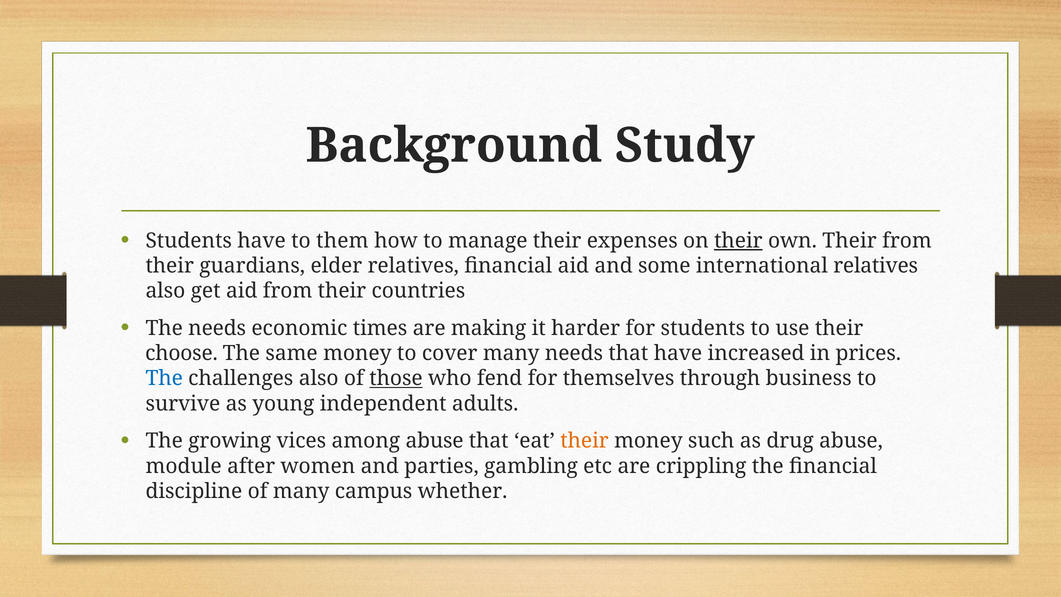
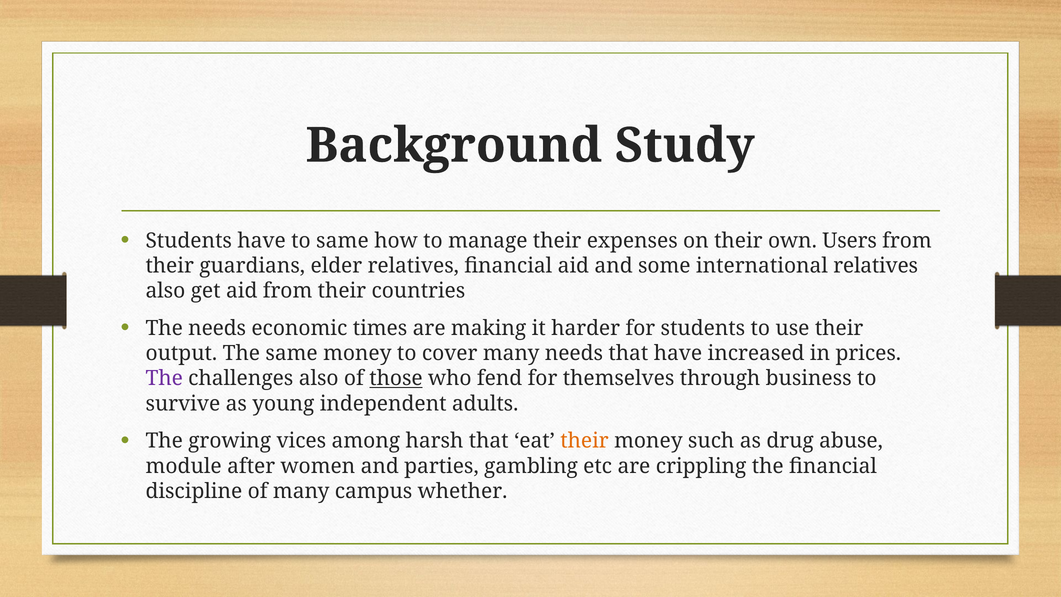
to them: them -> same
their at (738, 241) underline: present -> none
own Their: Their -> Users
choose: choose -> output
The at (164, 378) colour: blue -> purple
among abuse: abuse -> harsh
